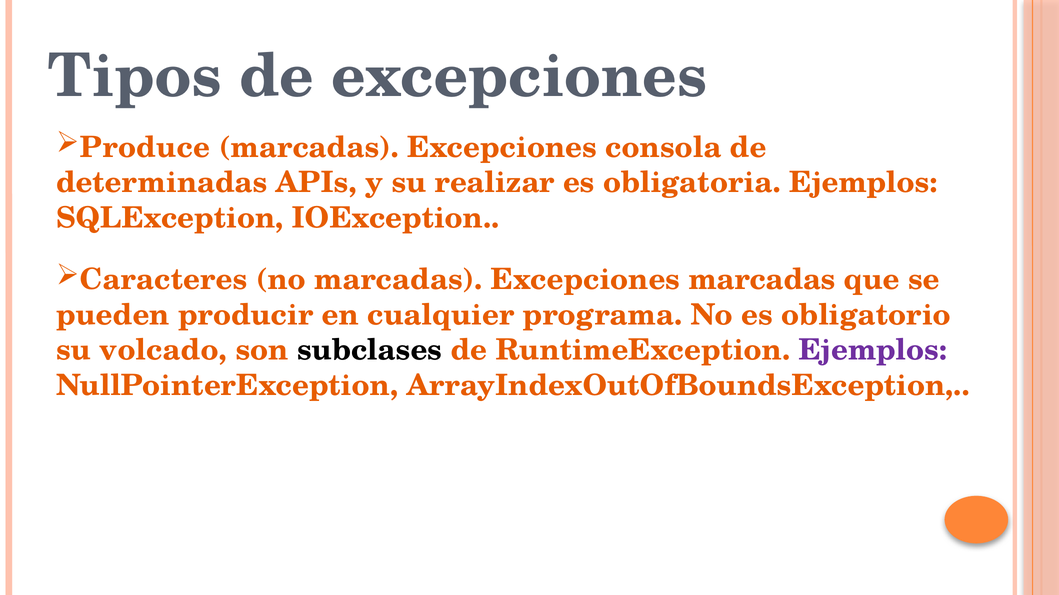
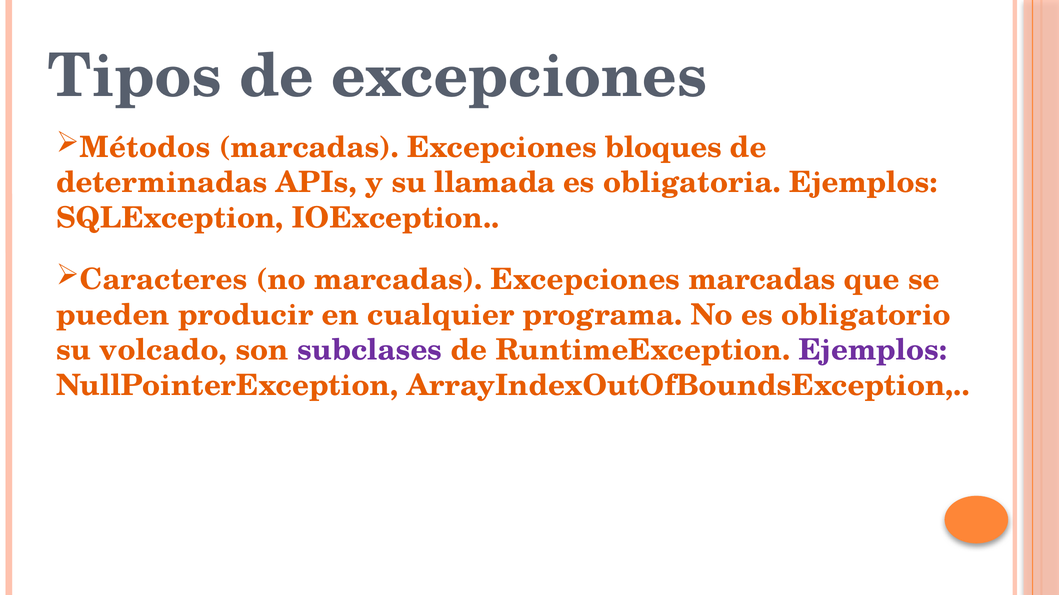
Produce: Produce -> Métodos
consola: consola -> bloques
realizar: realizar -> llamada
subclases colour: black -> purple
